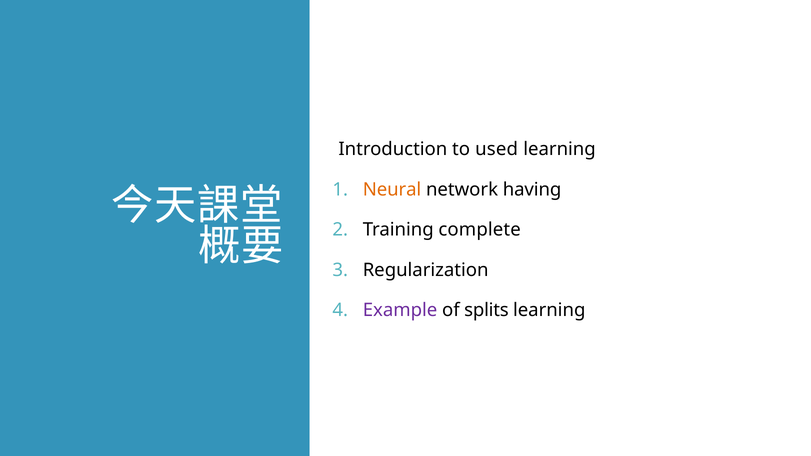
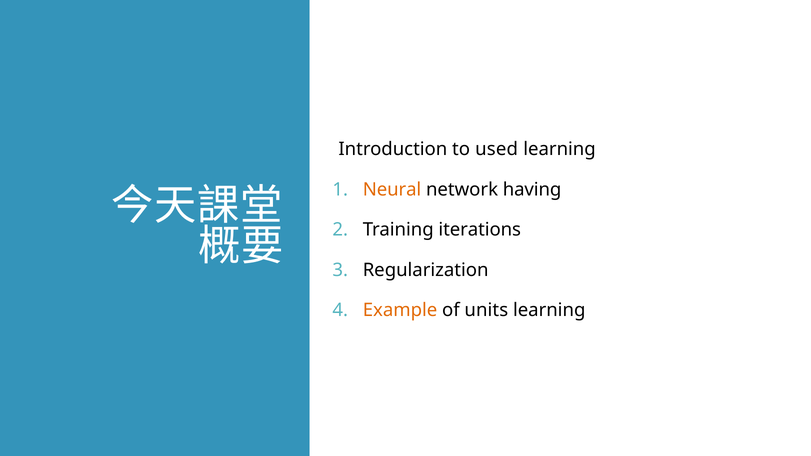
complete: complete -> iterations
Example colour: purple -> orange
splits: splits -> units
